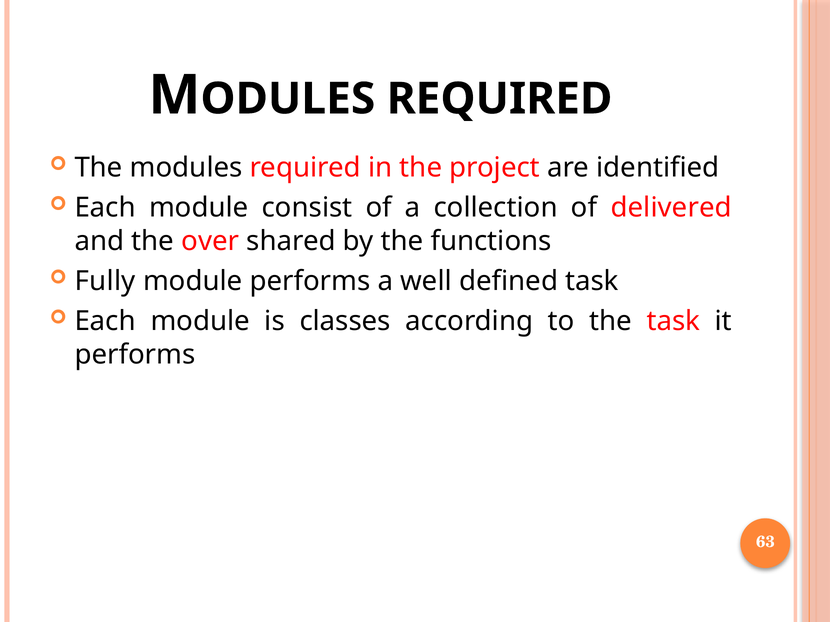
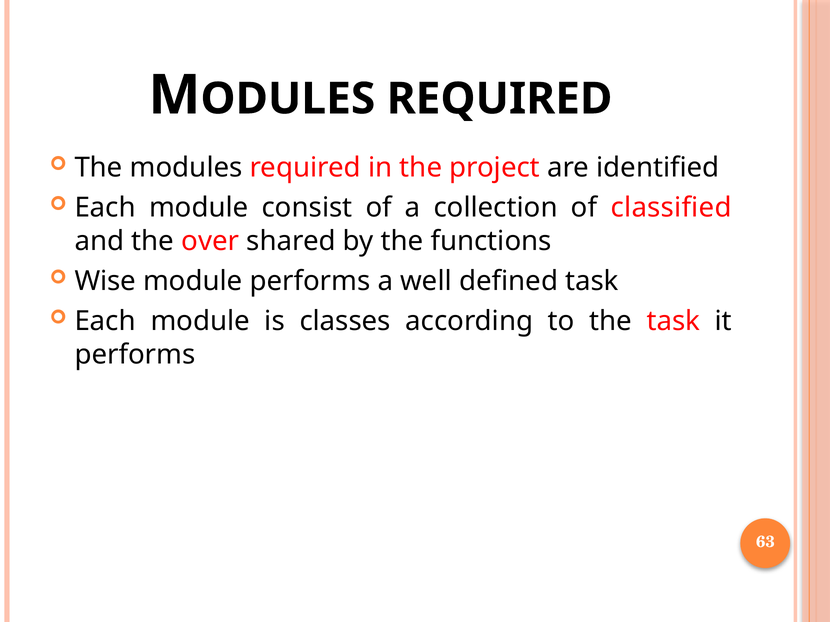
delivered: delivered -> classified
Fully: Fully -> Wise
